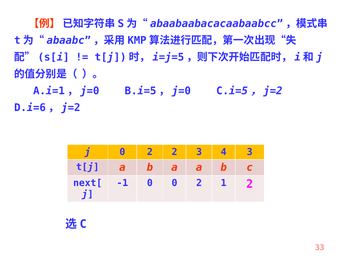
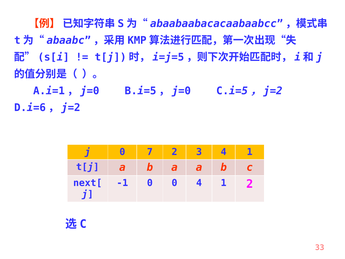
j 0 2: 2 -> 7
3 4 3: 3 -> 1
0 0 2: 2 -> 4
